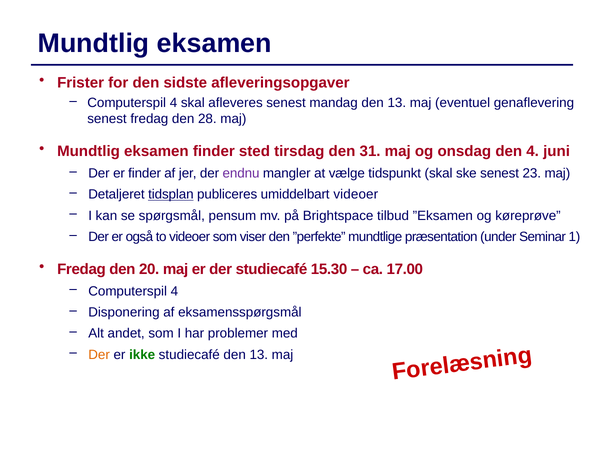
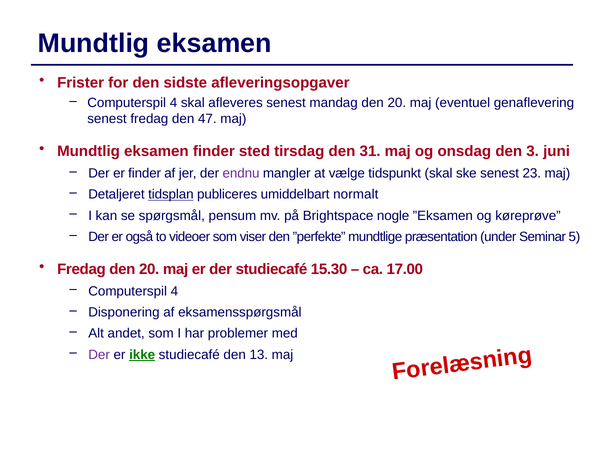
mandag den 13: 13 -> 20
28: 28 -> 47
den 4: 4 -> 3
umiddelbart videoer: videoer -> normalt
tilbud: tilbud -> nogle
1: 1 -> 5
Der at (99, 355) colour: orange -> purple
ikke underline: none -> present
